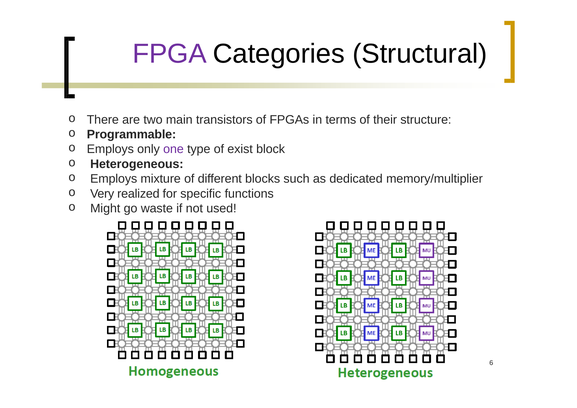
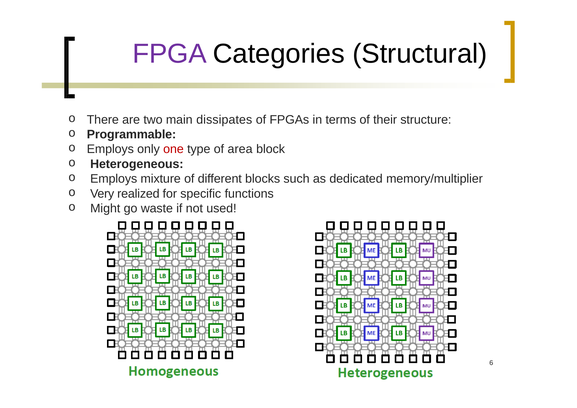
transistors: transistors -> dissipates
one colour: purple -> red
exist: exist -> area
